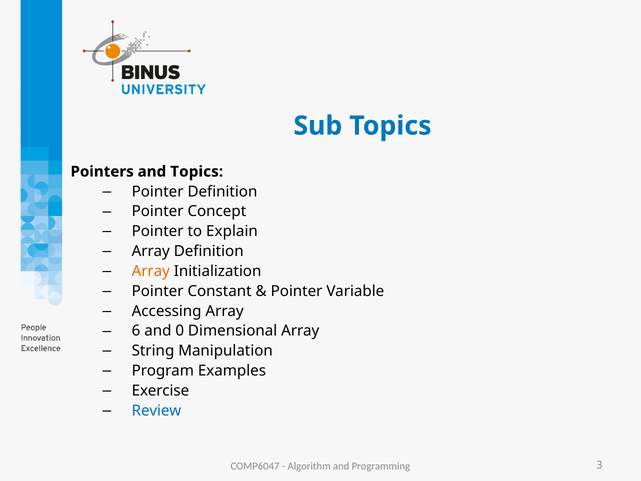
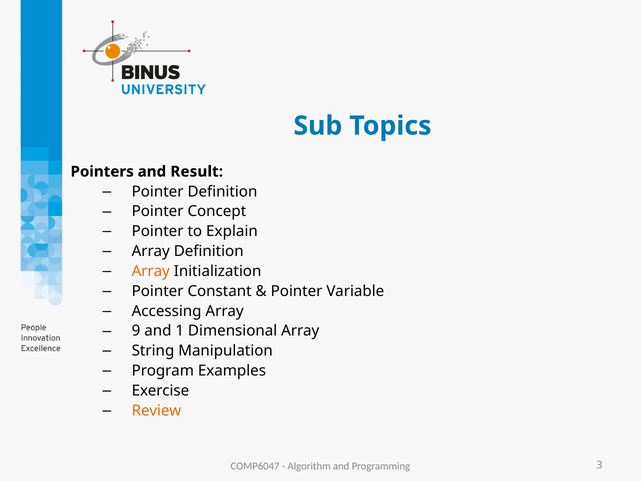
and Topics: Topics -> Result
6: 6 -> 9
0: 0 -> 1
Review colour: blue -> orange
